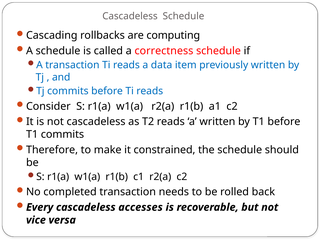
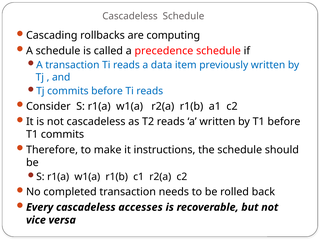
correctness: correctness -> precedence
constrained: constrained -> instructions
